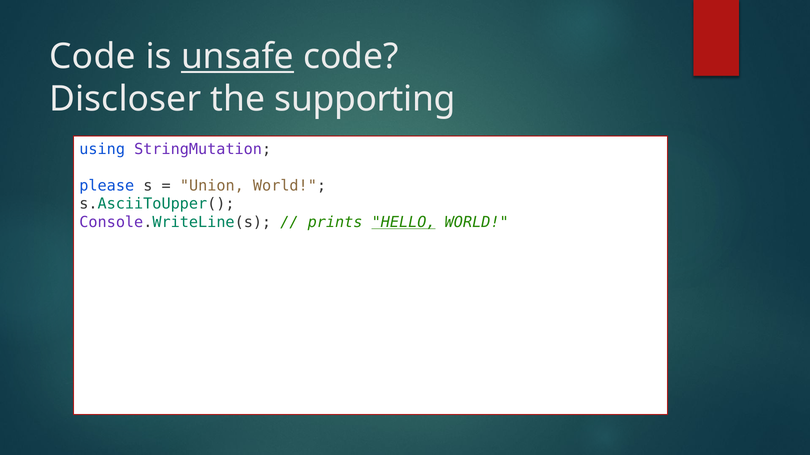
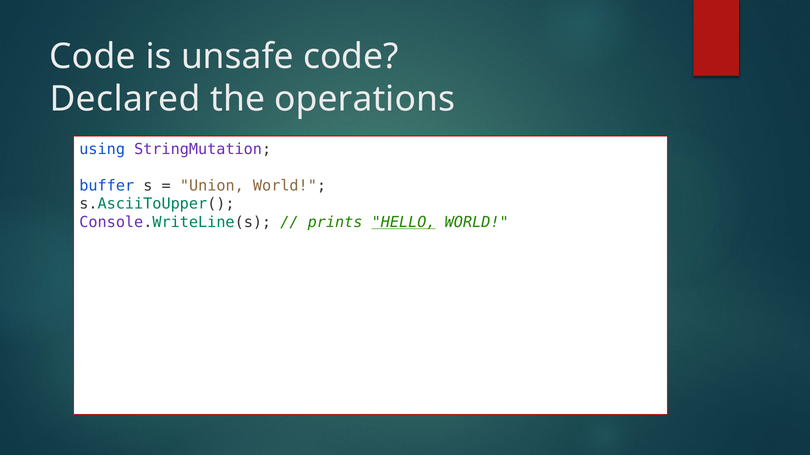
unsafe underline: present -> none
Discloser: Discloser -> Declared
supporting: supporting -> operations
please: please -> buffer
